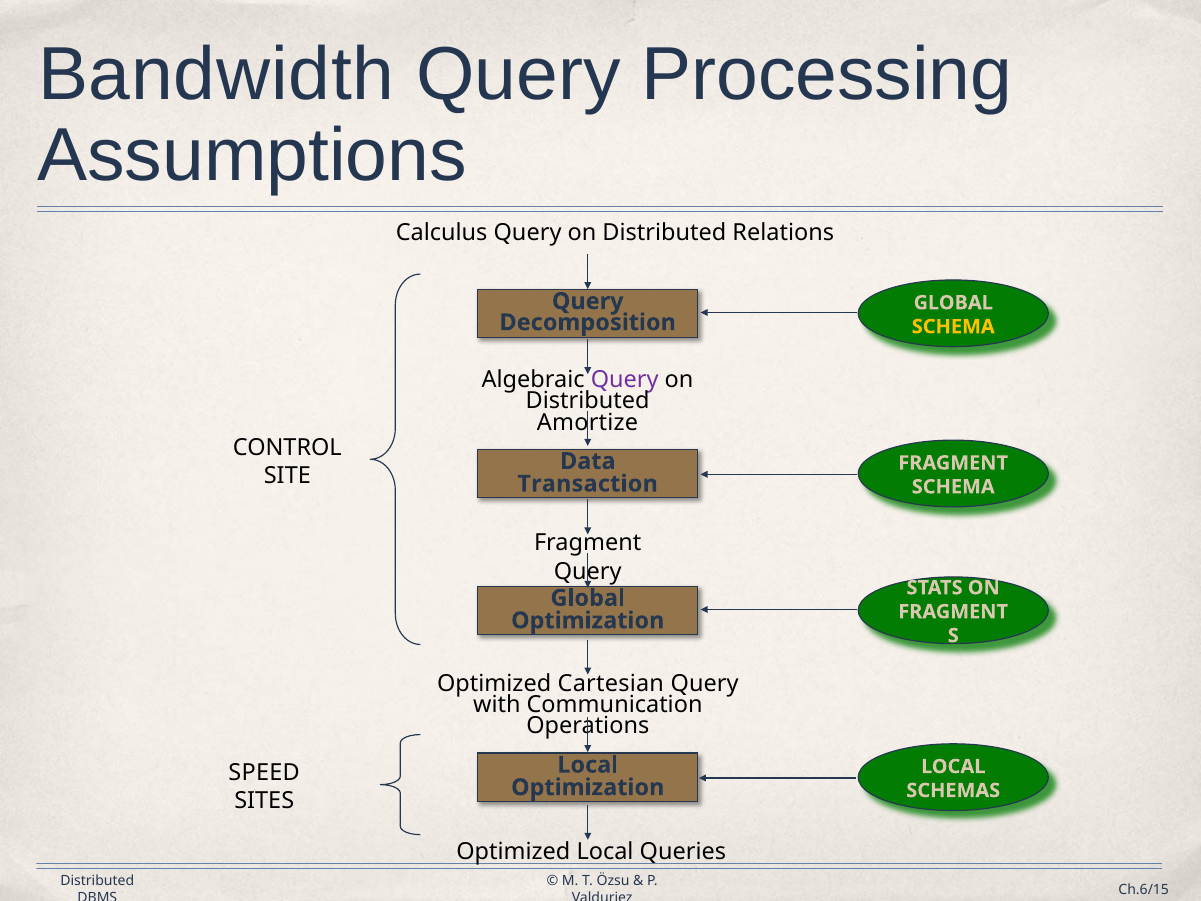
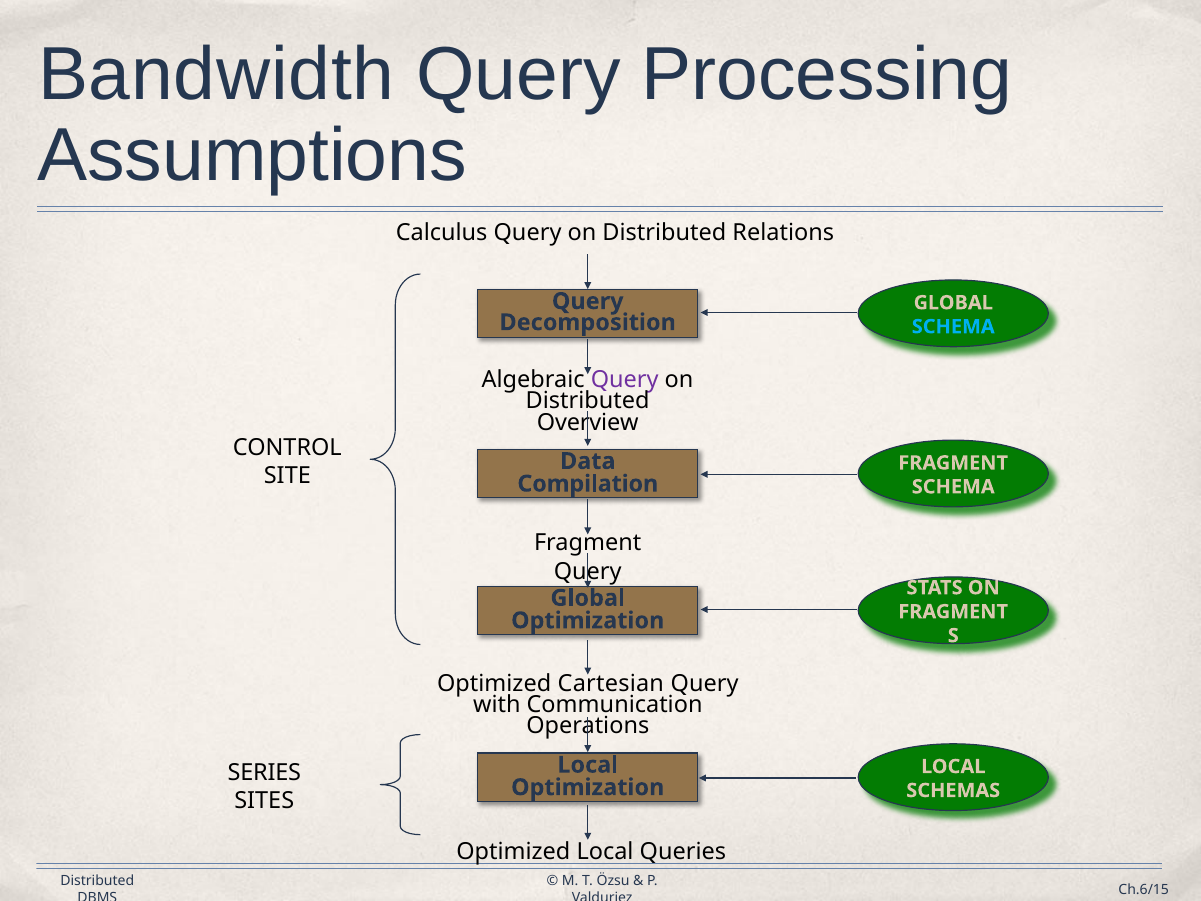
SCHEMA at (953, 327) colour: yellow -> light blue
Amortize: Amortize -> Overview
Transaction: Transaction -> Compilation
SPEED: SPEED -> SERIES
